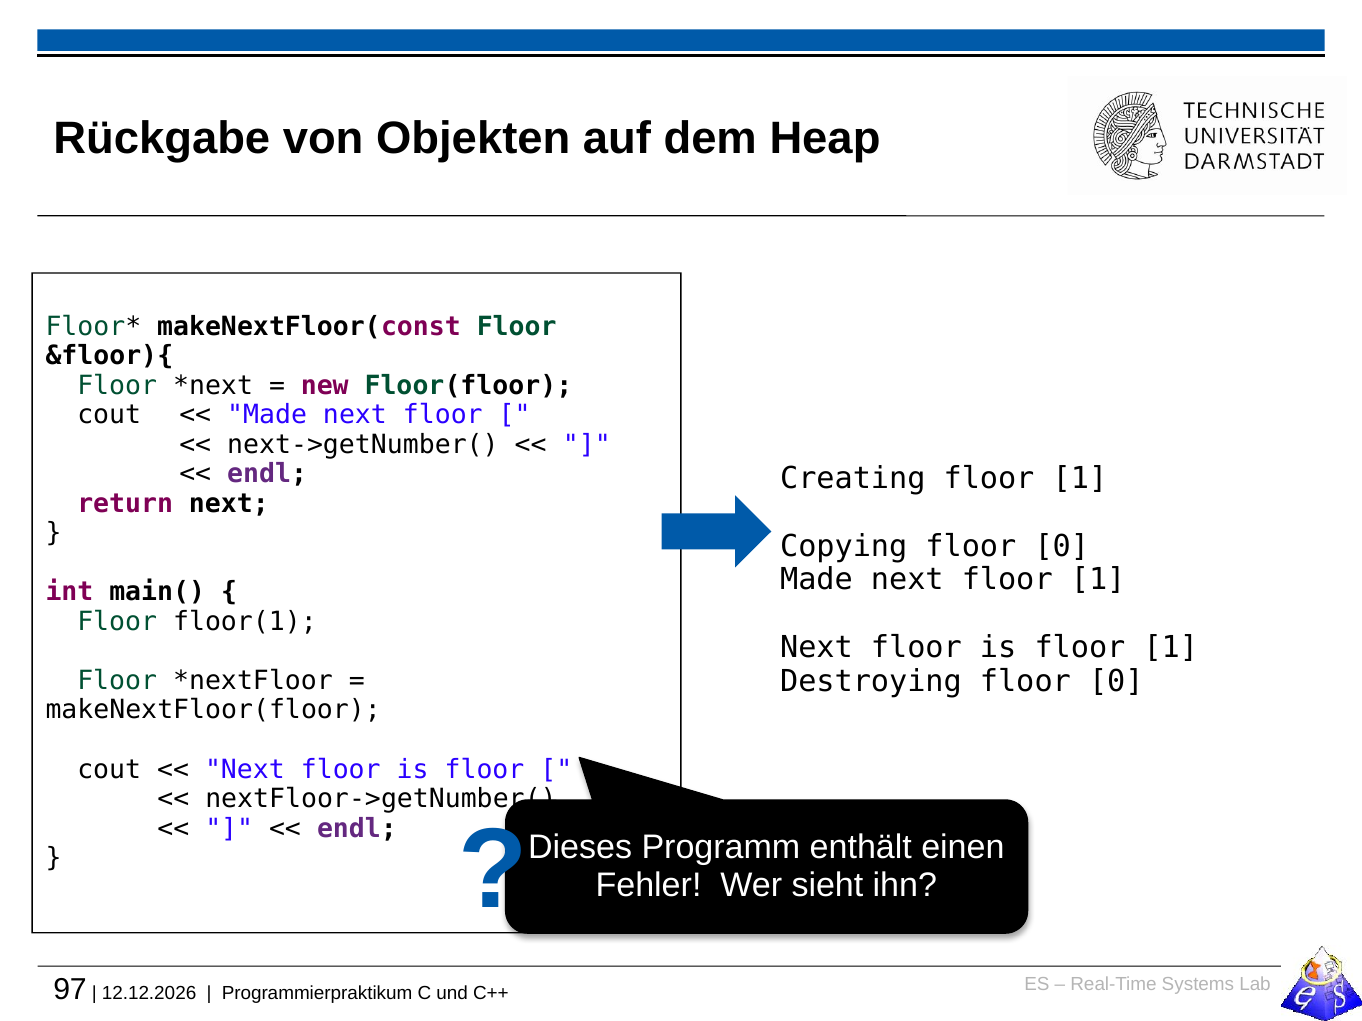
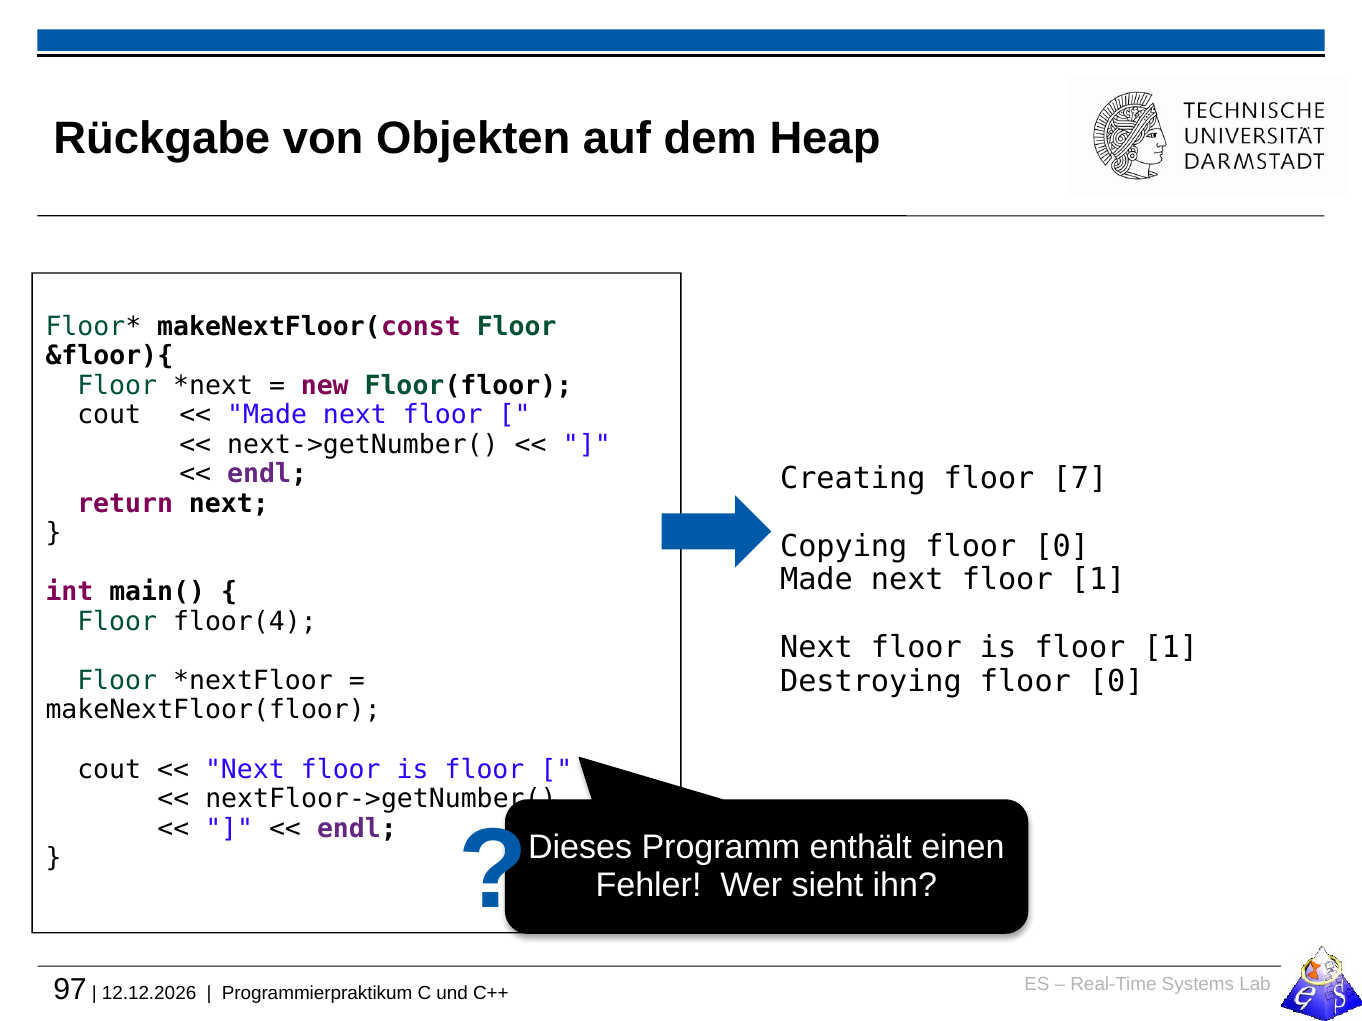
Creating floor 1: 1 -> 7
floor(1: floor(1 -> floor(4
